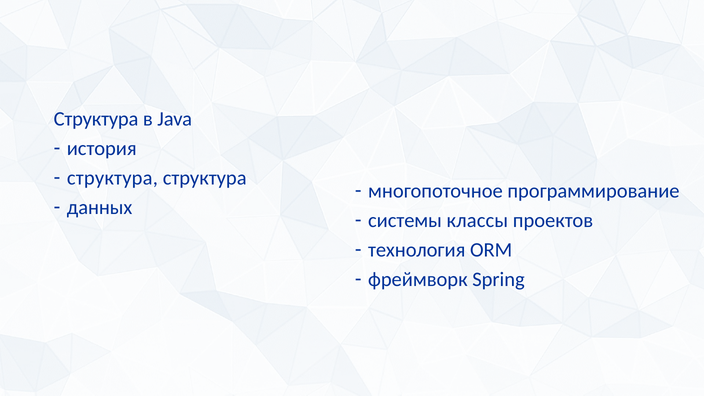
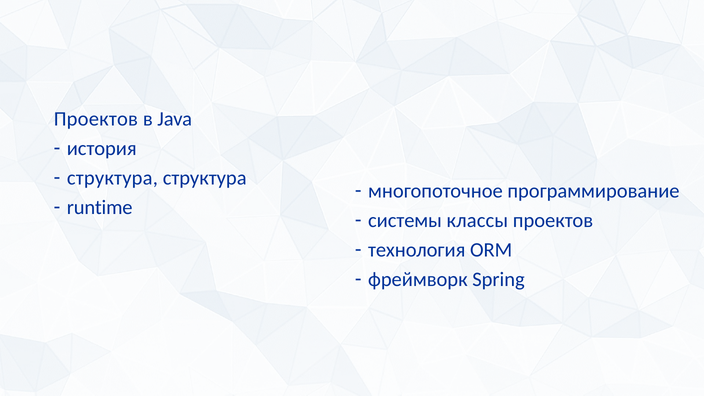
Структура at (96, 119): Структура -> Проектов
данных: данных -> runtime
